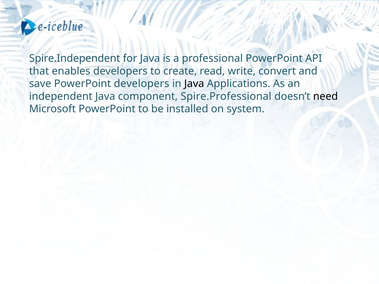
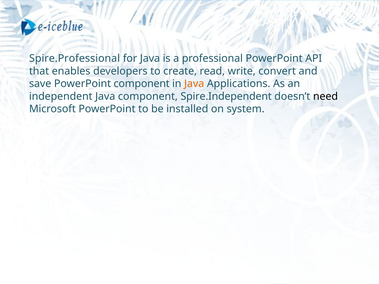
Spire.Independent: Spire.Independent -> Spire.Professional
PowerPoint developers: developers -> component
Java at (194, 84) colour: black -> orange
Spire.Professional: Spire.Professional -> Spire.Independent
